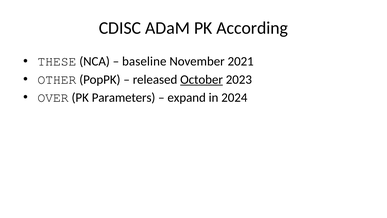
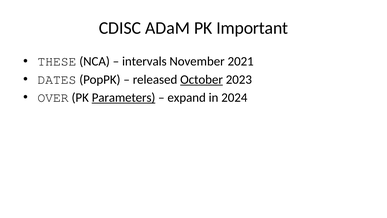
According: According -> Important
baseline: baseline -> intervals
OTHER: OTHER -> DATES
Parameters underline: none -> present
